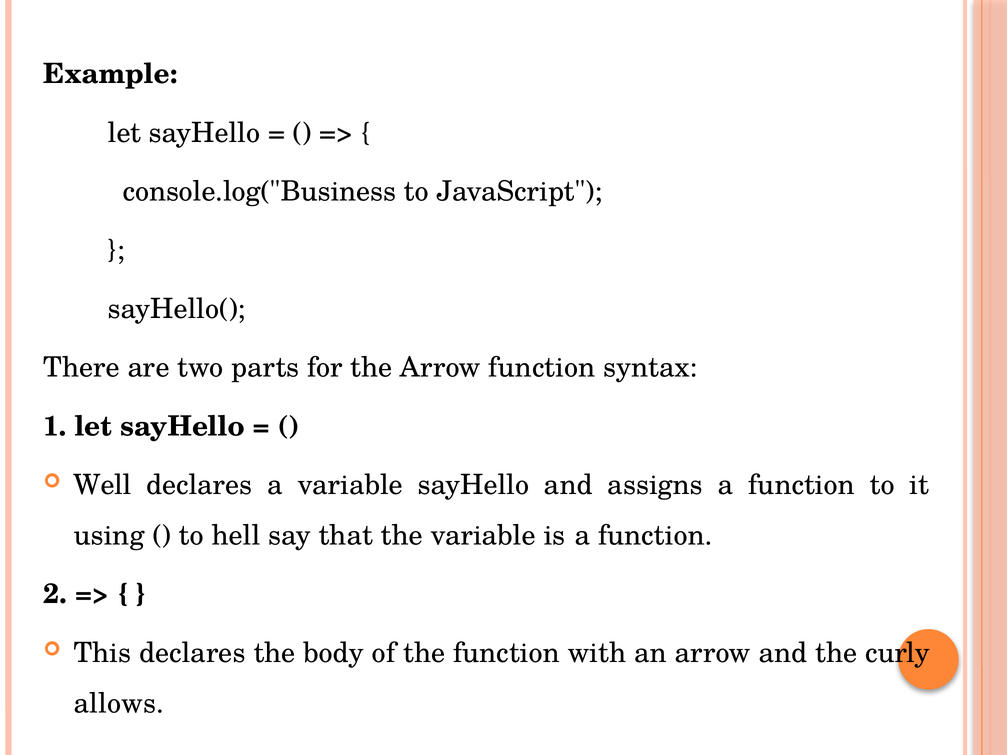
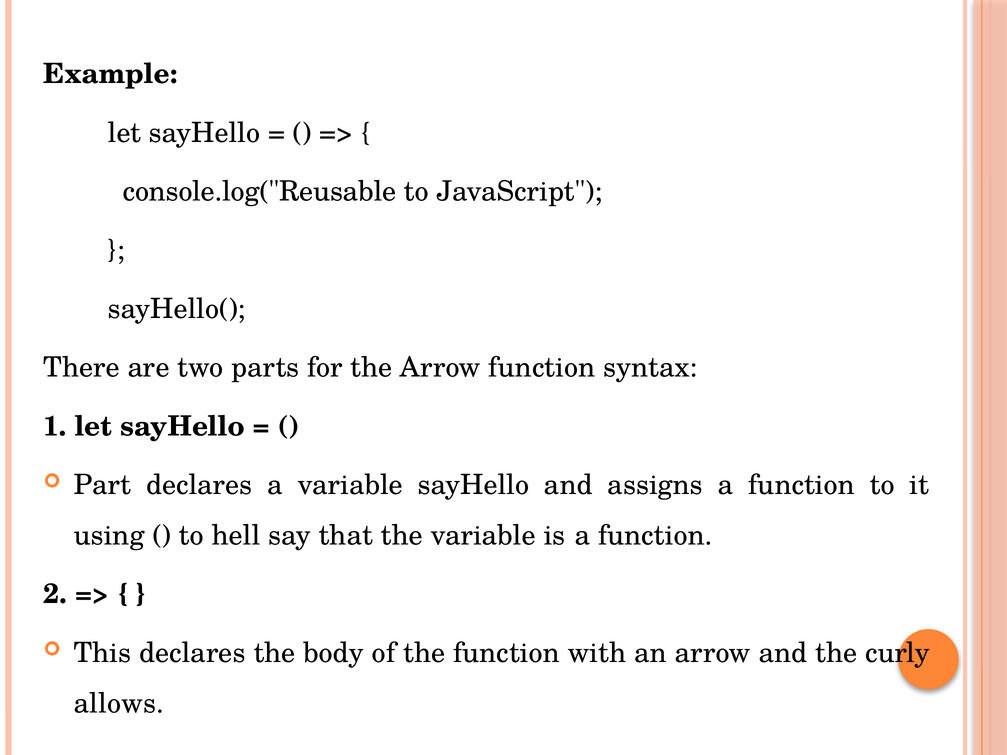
console.log("Business: console.log("Business -> console.log("Reusable
Well: Well -> Part
